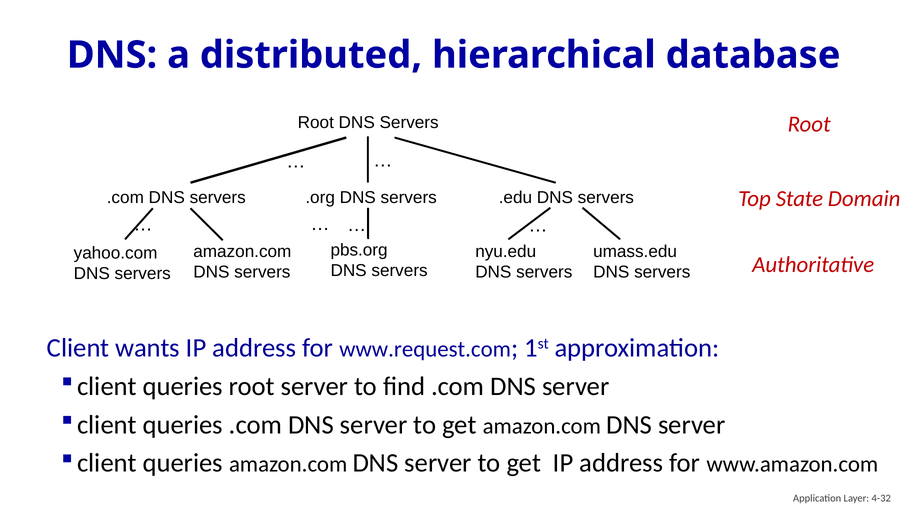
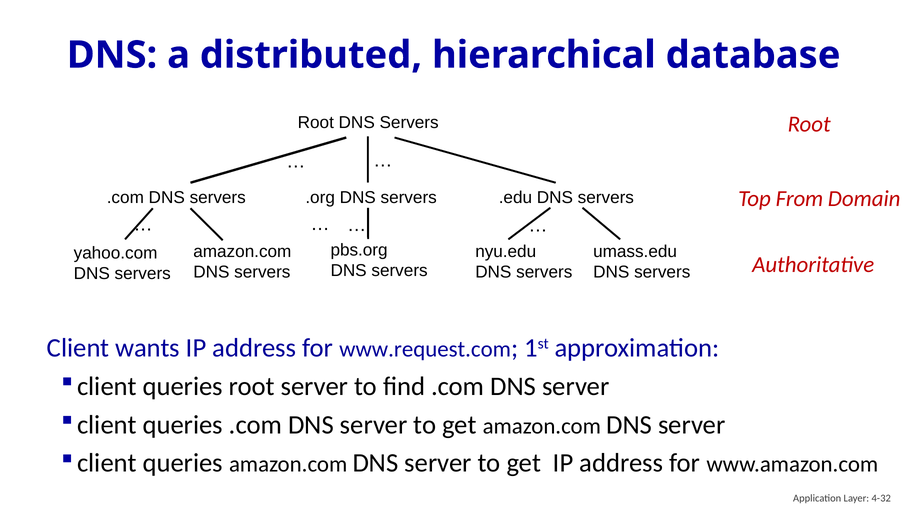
State: State -> From
